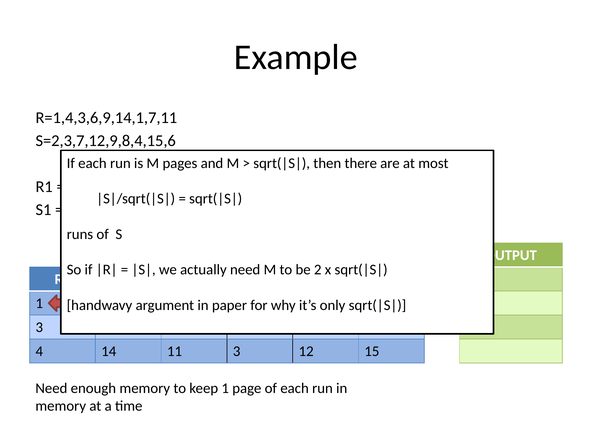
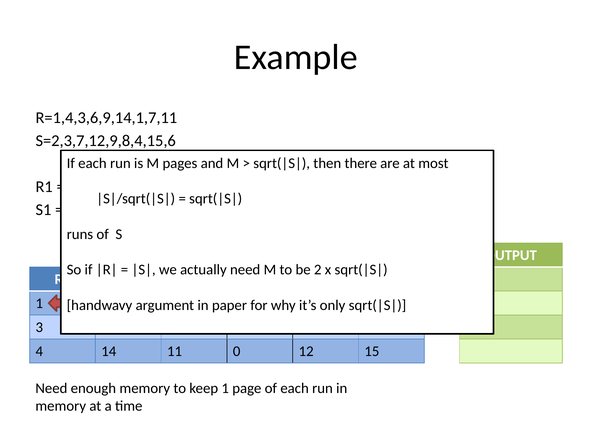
11 3: 3 -> 0
